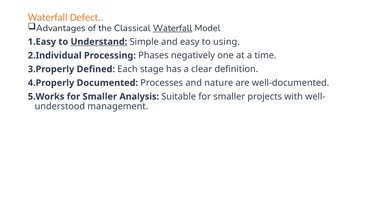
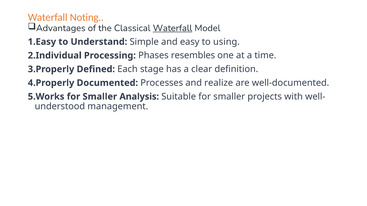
Defect: Defect -> Noting
Understand underline: present -> none
negatively: negatively -> resembles
nature: nature -> realize
